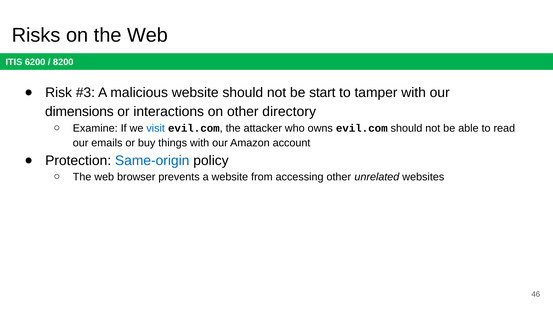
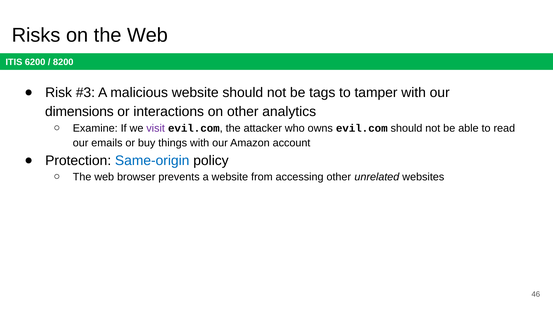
start: start -> tags
directory: directory -> analytics
visit colour: blue -> purple
